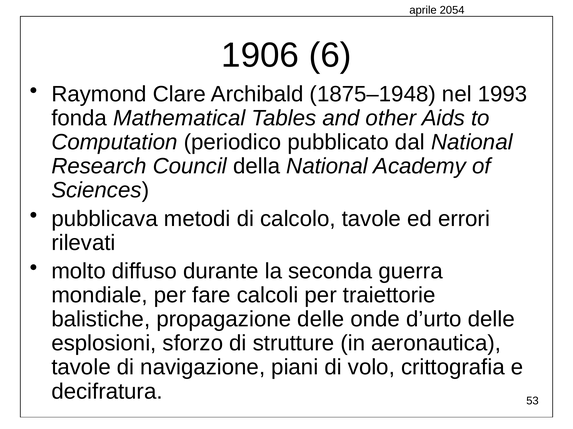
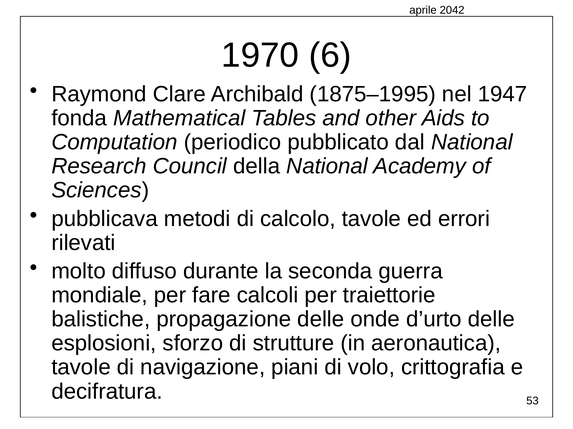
2054: 2054 -> 2042
1906: 1906 -> 1970
1875–1948: 1875–1948 -> 1875–1995
1993: 1993 -> 1947
